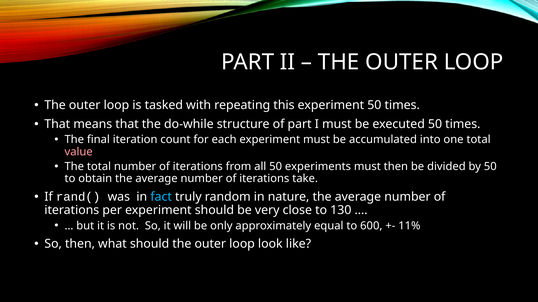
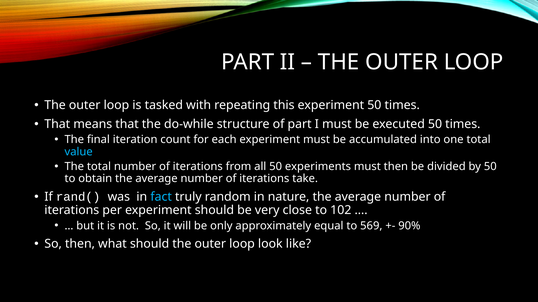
value colour: pink -> light blue
130: 130 -> 102
600: 600 -> 569
11%: 11% -> 90%
